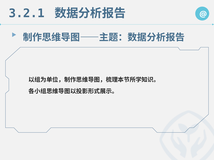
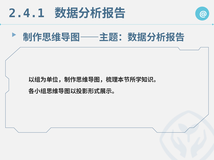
3.2.1: 3.2.1 -> 2.4.1
